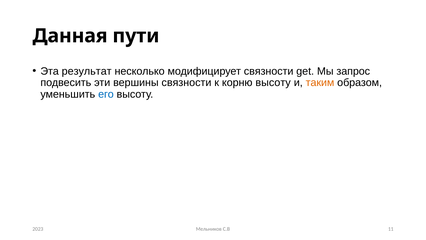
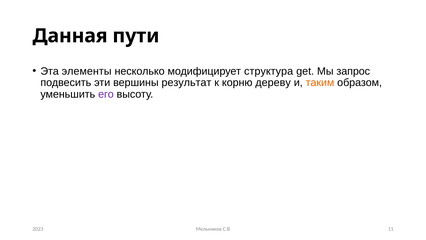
результат: результат -> элементы
модифицирует связности: связности -> структура
вершины связности: связности -> результат
корню высоту: высоту -> дереву
его colour: blue -> purple
